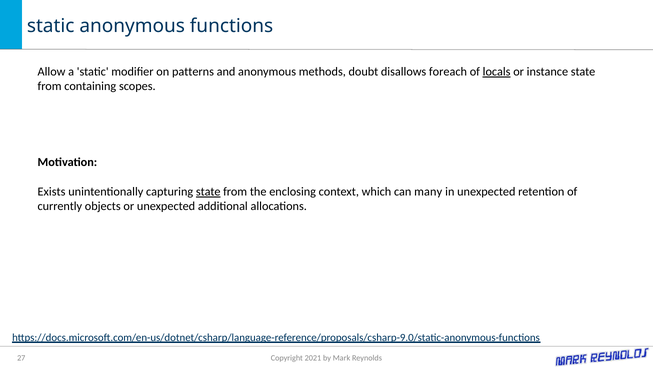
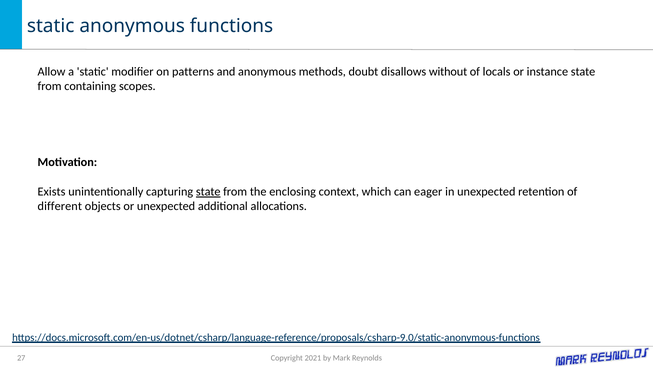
foreach: foreach -> without
locals underline: present -> none
many: many -> eager
currently: currently -> different
